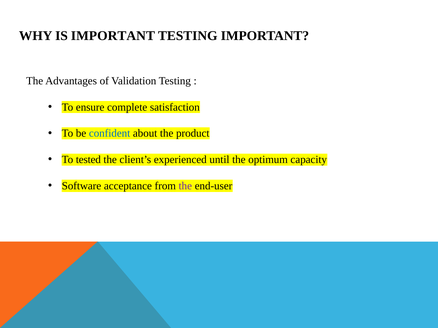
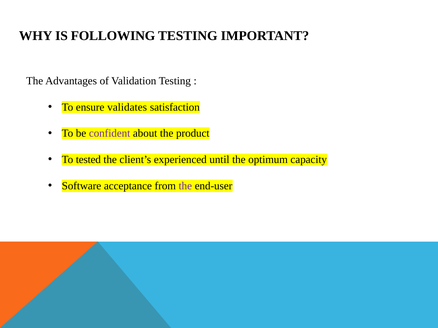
IS IMPORTANT: IMPORTANT -> FOLLOWING
complete: complete -> validates
confident colour: blue -> purple
